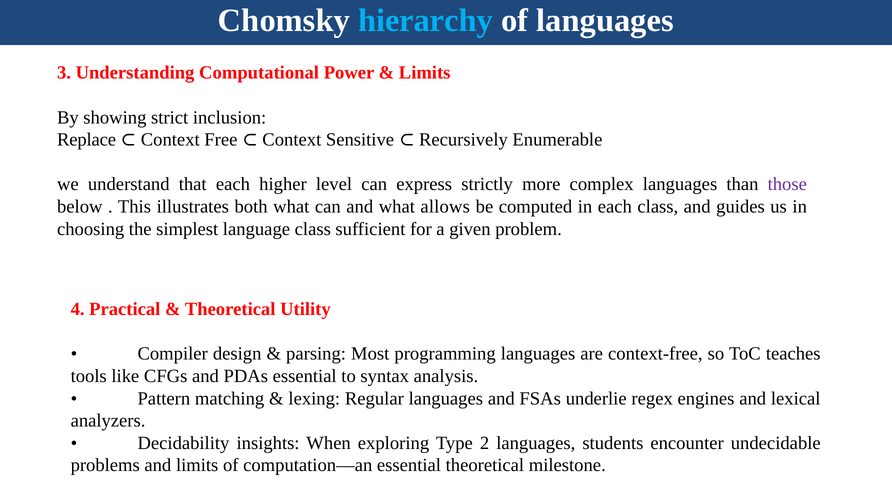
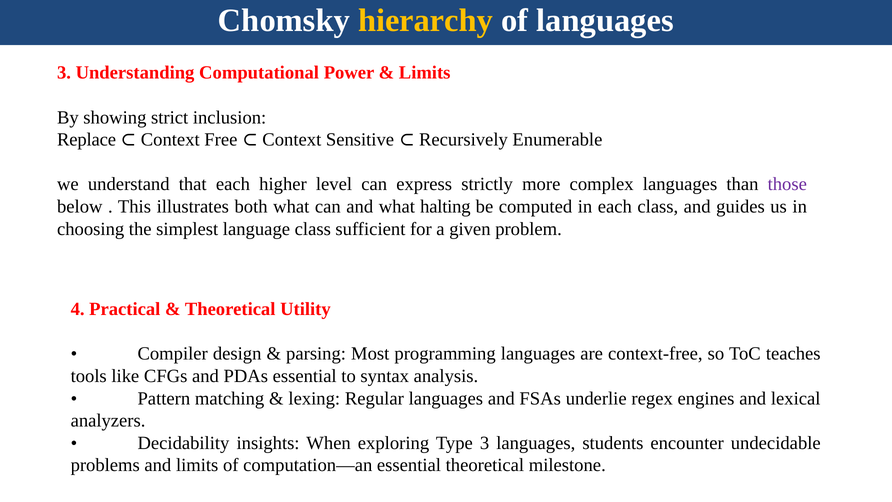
hierarchy colour: light blue -> yellow
allows: allows -> halting
Type 2: 2 -> 3
